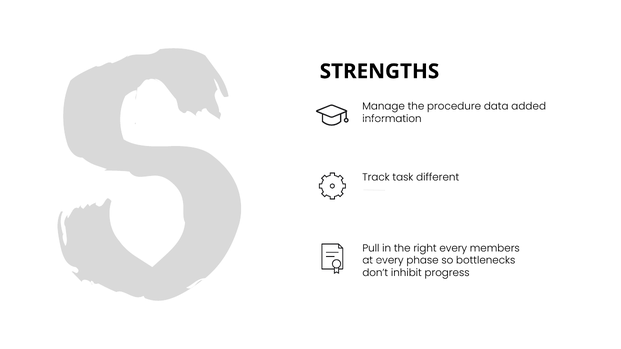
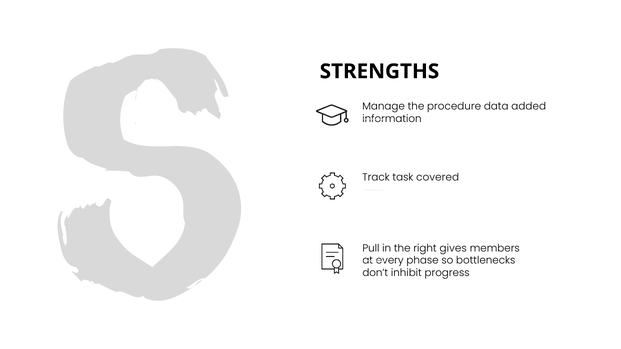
different: different -> covered
right every: every -> gives
